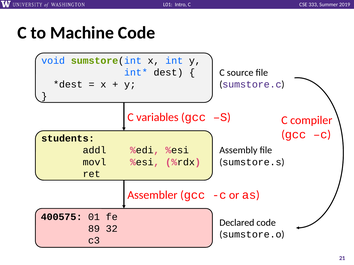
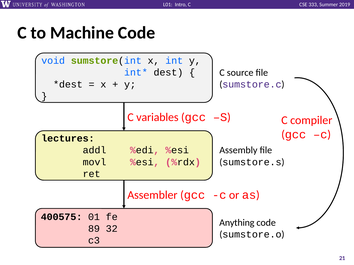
students: students -> lectures
Declared: Declared -> Anything
